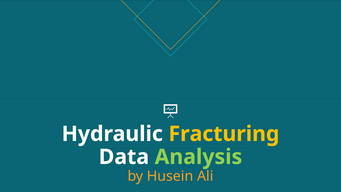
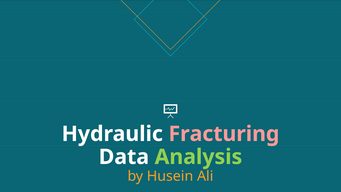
Fracturing colour: yellow -> pink
